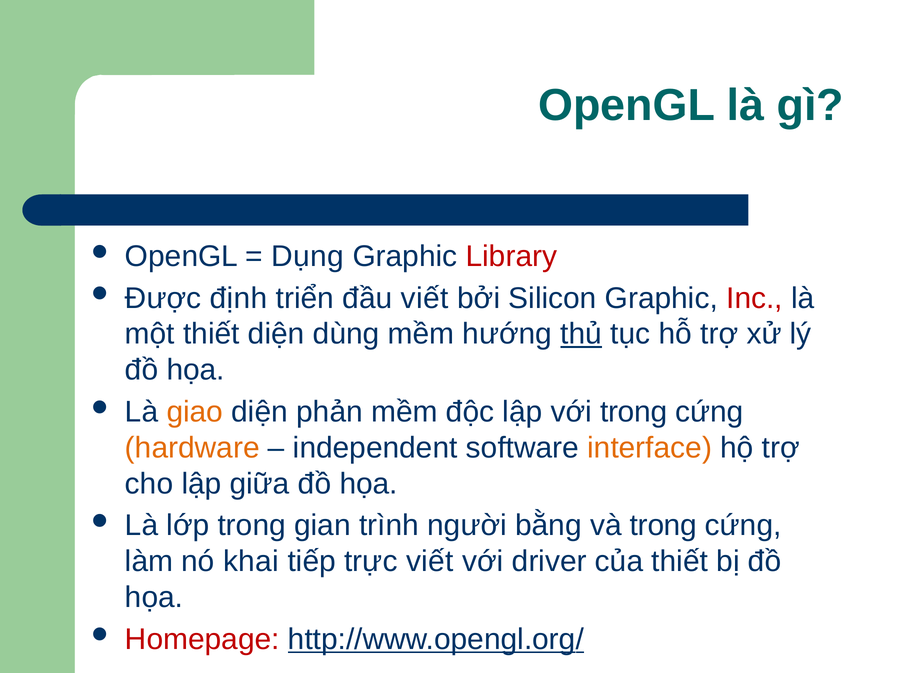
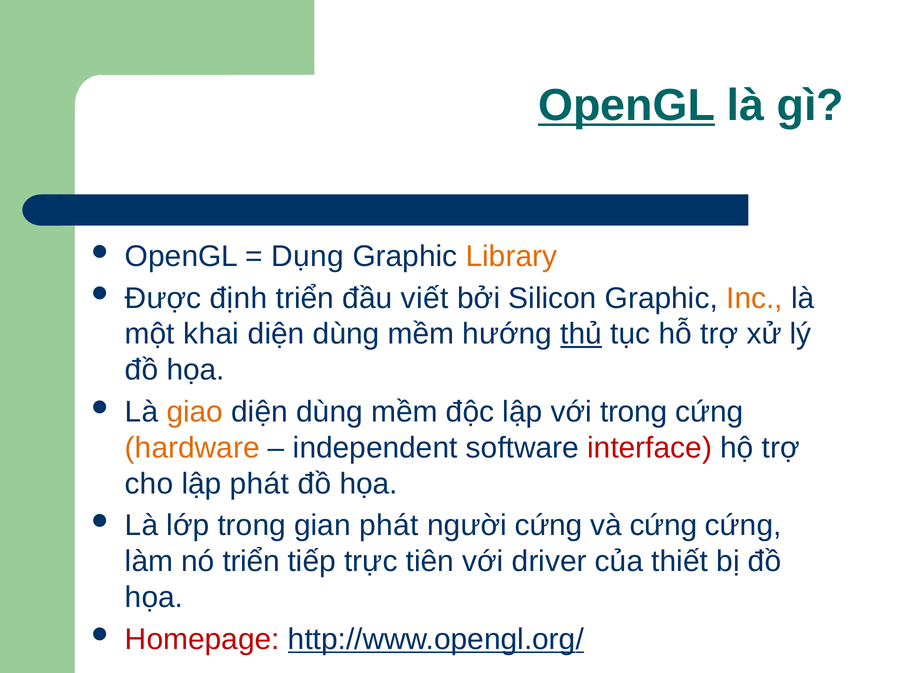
OpenGL at (627, 106) underline: none -> present
Library colour: red -> orange
Inc colour: red -> orange
một thiết: thiết -> khai
phản at (330, 412): phản -> dùng
interface colour: orange -> red
lập giữa: giữa -> phát
gian trình: trình -> phát
người bằng: bằng -> cứng
và trong: trong -> cứng
nó khai: khai -> triển
trực viết: viết -> tiên
